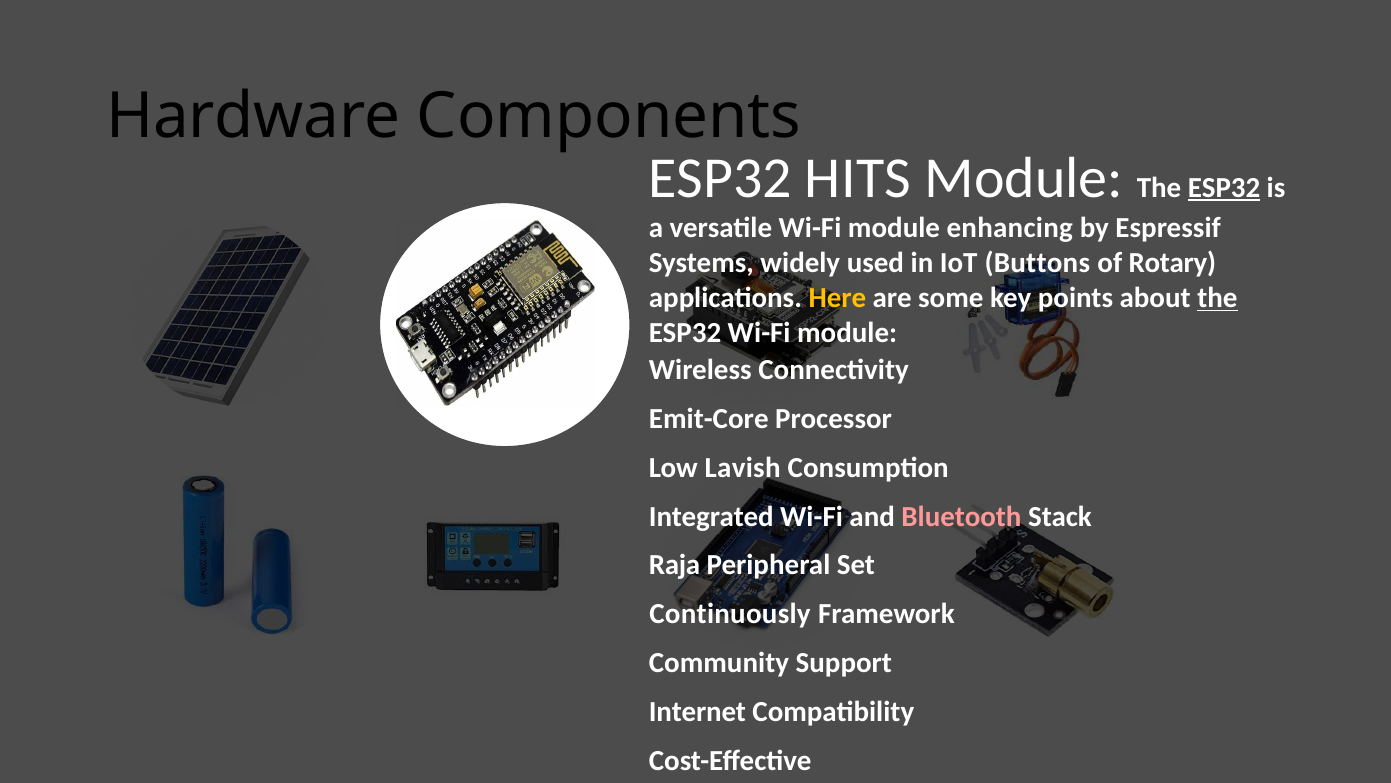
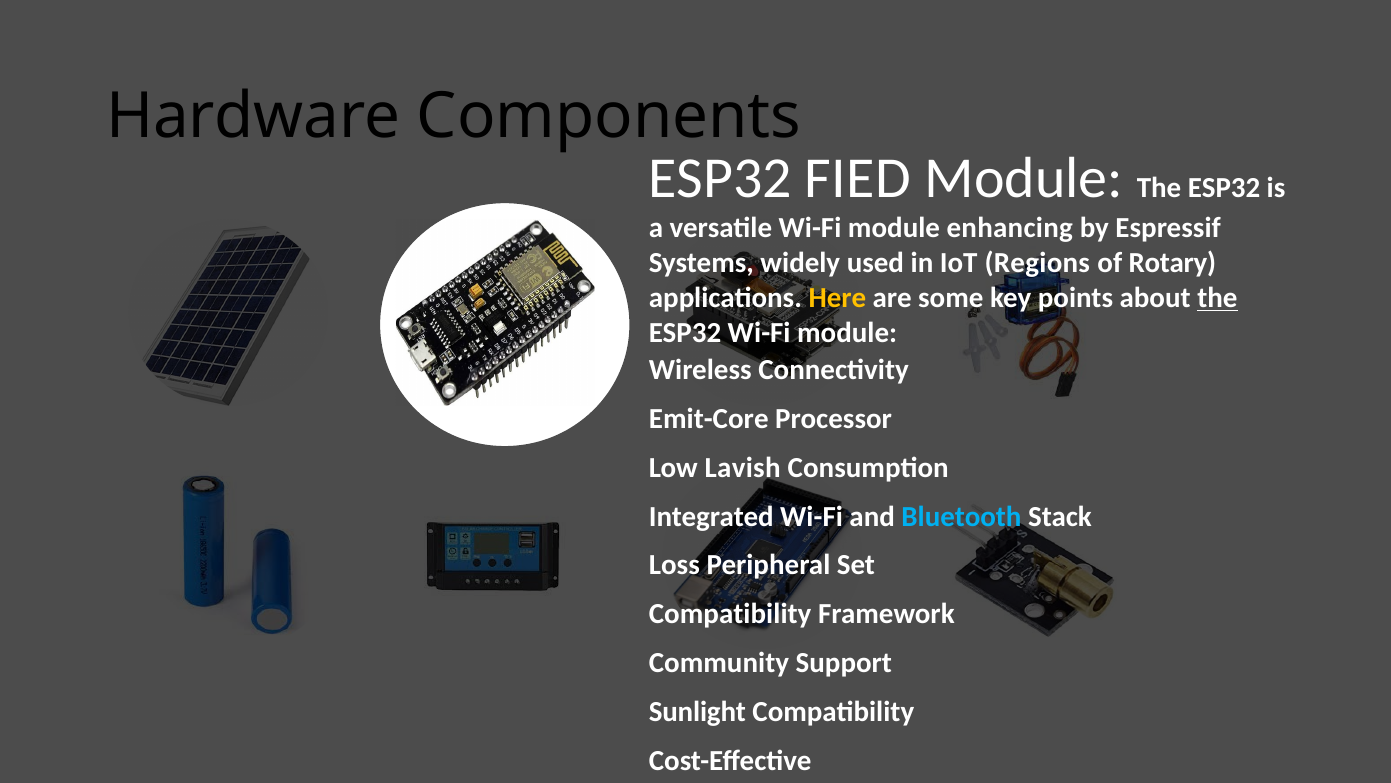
HITS: HITS -> FIED
ESP32 at (1224, 188) underline: present -> none
Buttons: Buttons -> Regions
Bluetooth colour: pink -> light blue
Raja: Raja -> Loss
Continuously at (730, 614): Continuously -> Compatibility
Internet: Internet -> Sunlight
